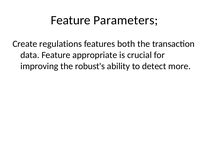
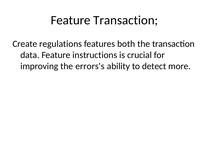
Feature Parameters: Parameters -> Transaction
appropriate: appropriate -> instructions
robust's: robust's -> errors's
